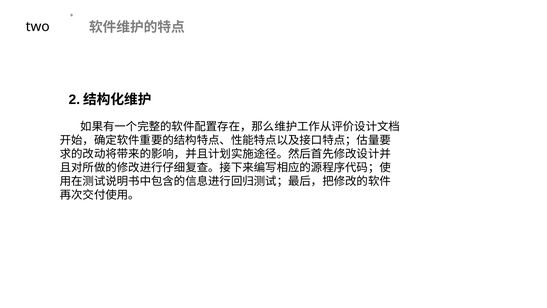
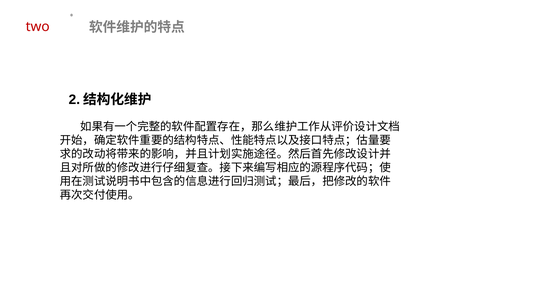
two colour: black -> red
